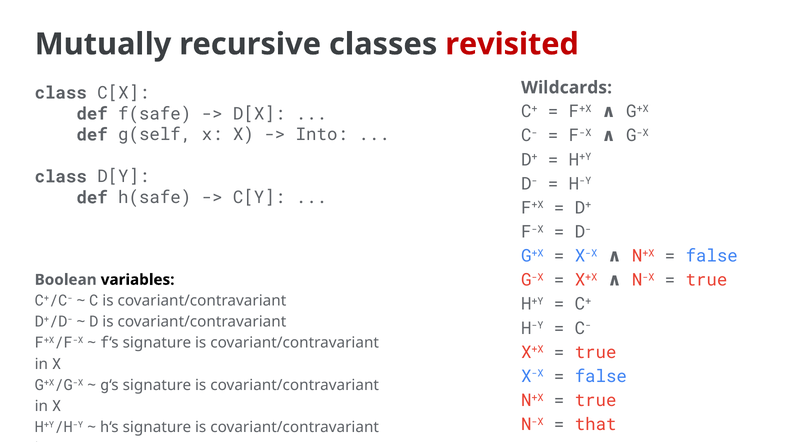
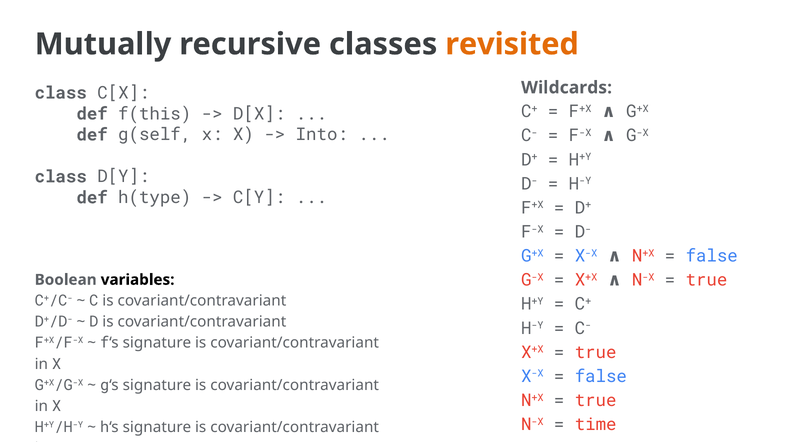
revisited colour: red -> orange
f(safe: f(safe -> f(this
h(safe: h(safe -> h(type
that: that -> time
